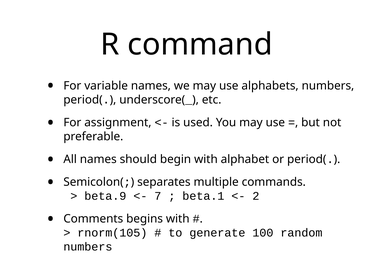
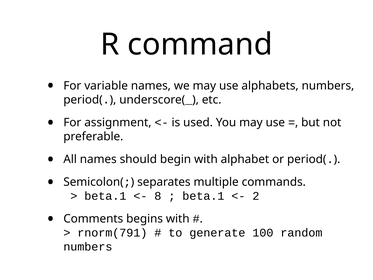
beta.9 at (105, 196): beta.9 -> beta.1
7: 7 -> 8
rnorm(105: rnorm(105 -> rnorm(791
